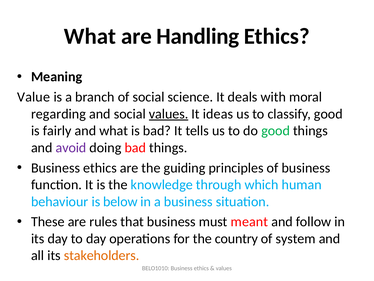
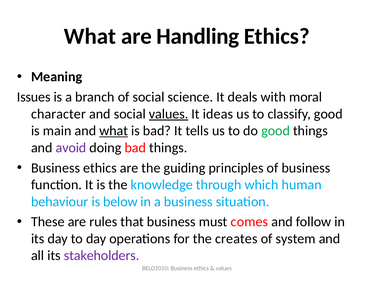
Value: Value -> Issues
regarding: regarding -> character
fairly: fairly -> main
what at (114, 131) underline: none -> present
meant: meant -> comes
country: country -> creates
stakeholders colour: orange -> purple
